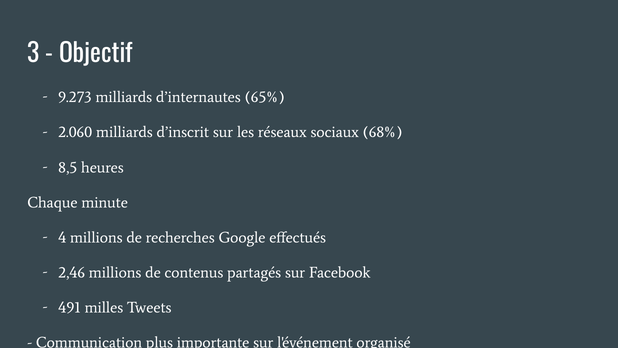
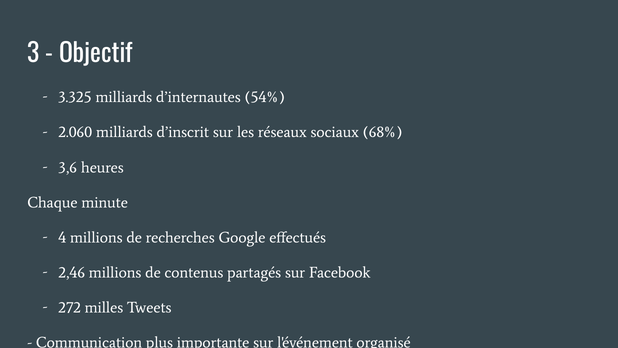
9.273: 9.273 -> 3.325
65%: 65% -> 54%
8,5: 8,5 -> 3,6
491: 491 -> 272
